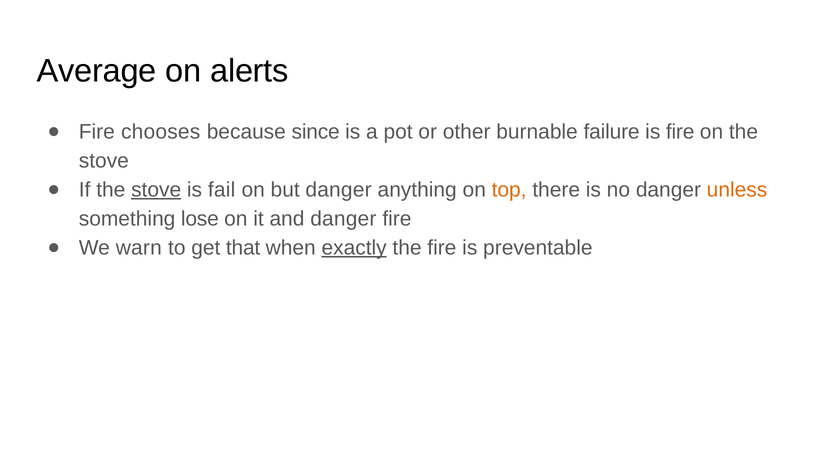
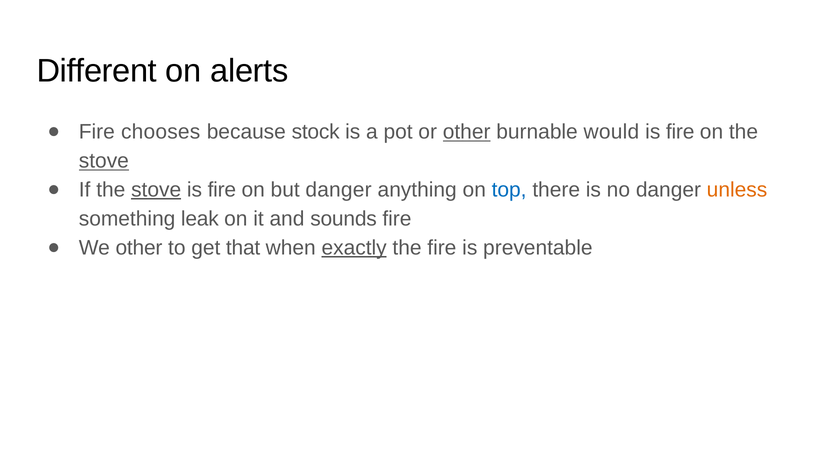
Average: Average -> Different
since: since -> stock
other at (467, 132) underline: none -> present
failure: failure -> would
stove at (104, 161) underline: none -> present
fail at (222, 190): fail -> fire
top colour: orange -> blue
lose: lose -> leak
and danger: danger -> sounds
We warn: warn -> other
